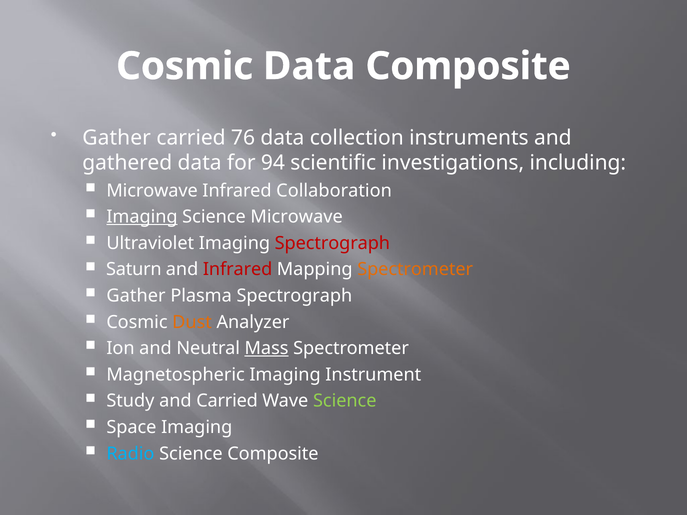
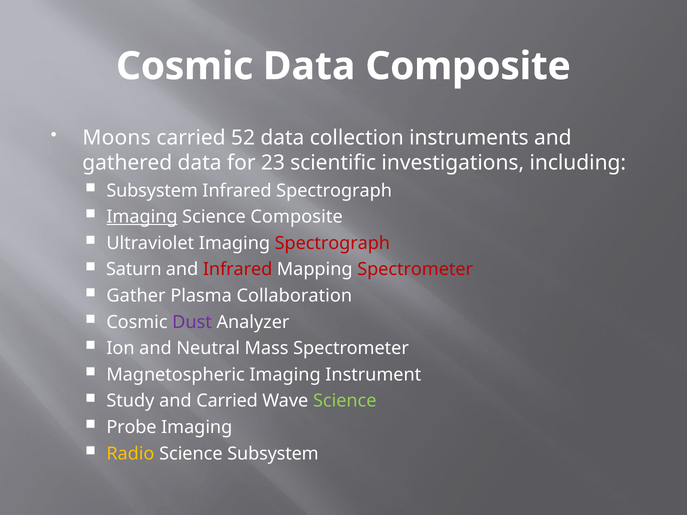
Gather at (117, 138): Gather -> Moons
76: 76 -> 52
94: 94 -> 23
Microwave at (152, 191): Microwave -> Subsystem
Infrared Collaboration: Collaboration -> Spectrograph
Science Microwave: Microwave -> Composite
Spectrometer at (415, 270) colour: orange -> red
Plasma Spectrograph: Spectrograph -> Collaboration
Dust colour: orange -> purple
Mass underline: present -> none
Space: Space -> Probe
Radio colour: light blue -> yellow
Science Composite: Composite -> Subsystem
